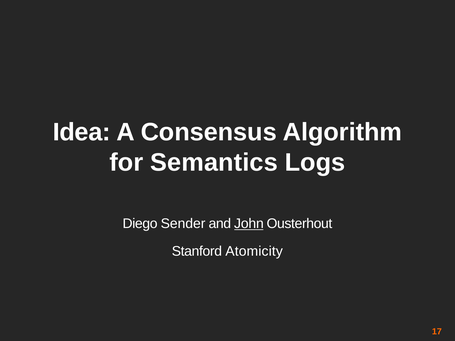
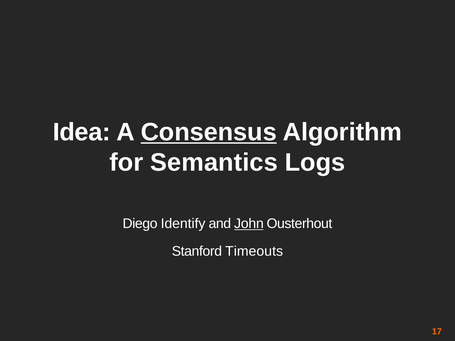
Consensus underline: none -> present
Sender: Sender -> Identify
Atomicity: Atomicity -> Timeouts
